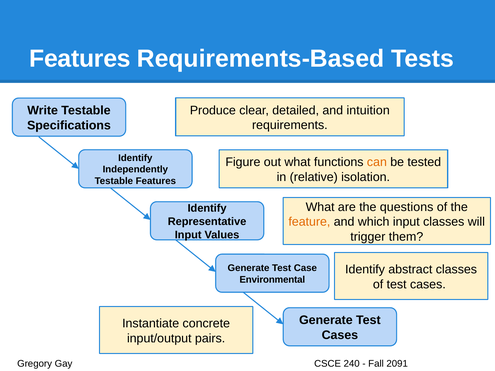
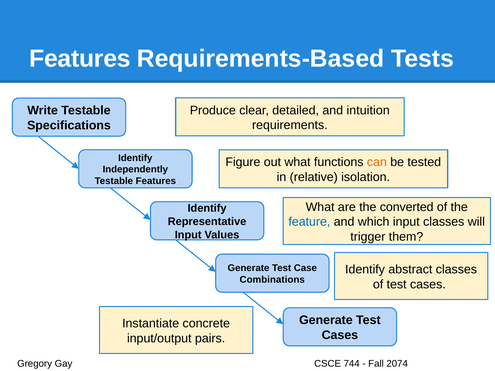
questions: questions -> converted
feature colour: orange -> blue
Environmental: Environmental -> Combinations
240: 240 -> 744
2091: 2091 -> 2074
